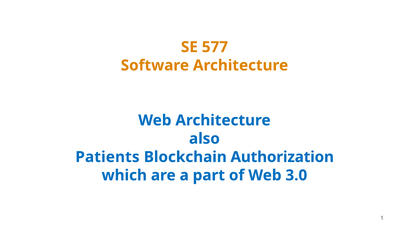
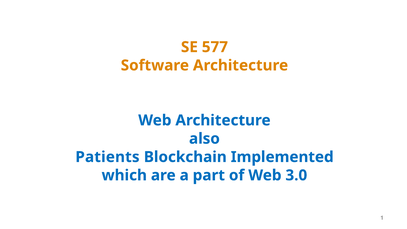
Authorization: Authorization -> Implemented
